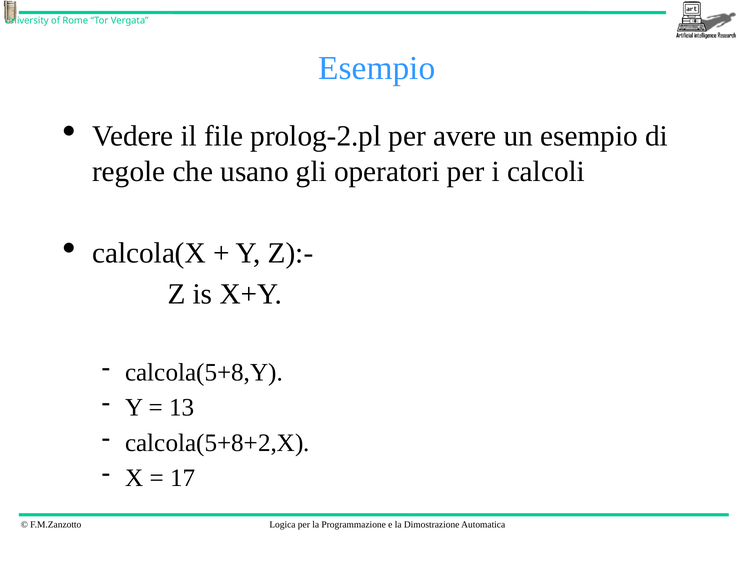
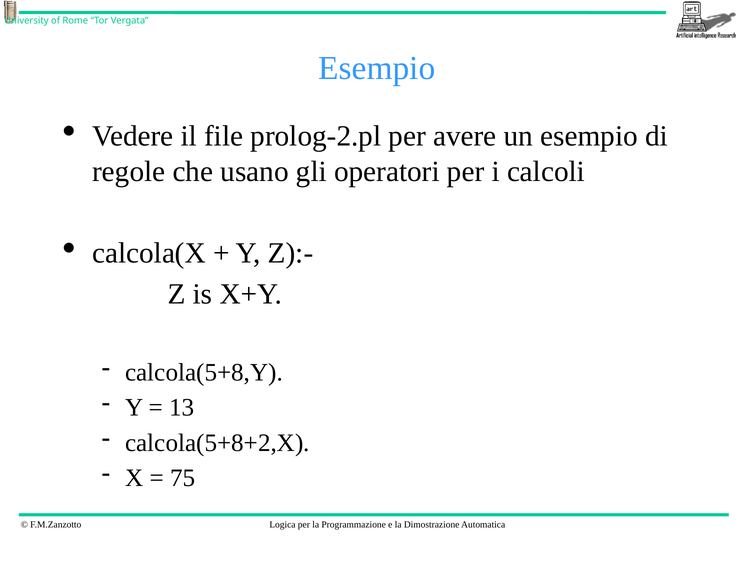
17: 17 -> 75
